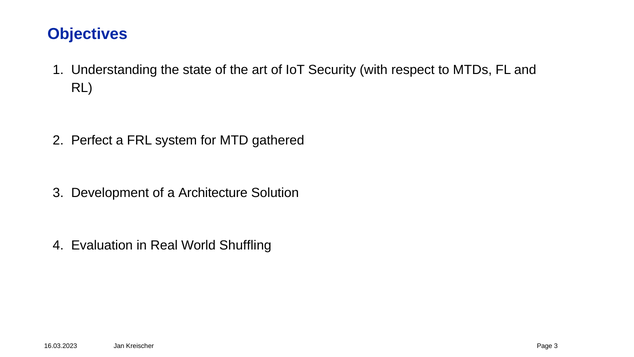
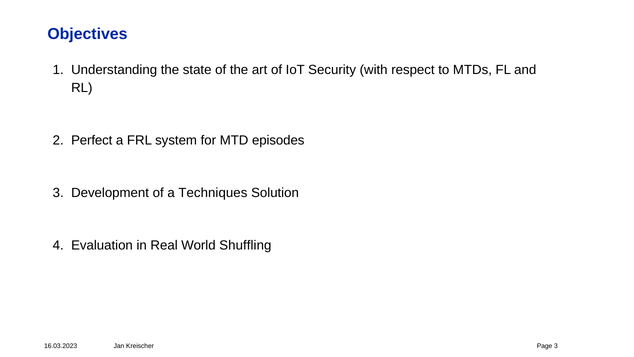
gathered: gathered -> episodes
Architecture: Architecture -> Techniques
